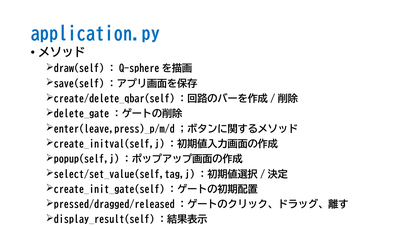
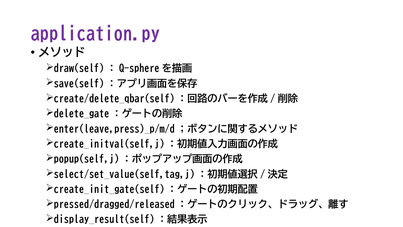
application.py colour: blue -> purple
